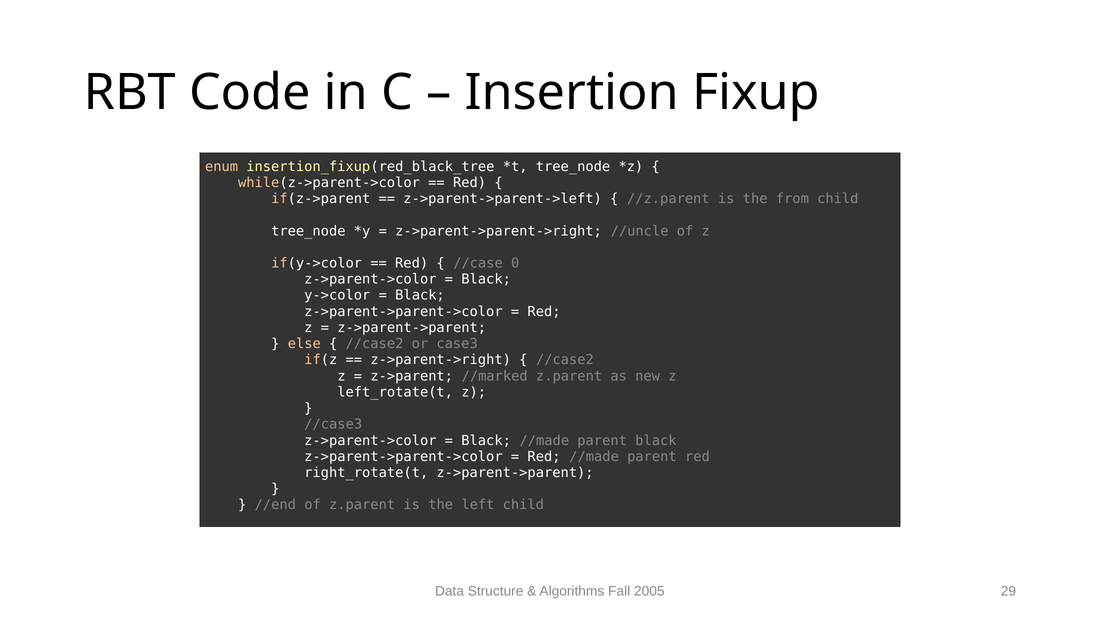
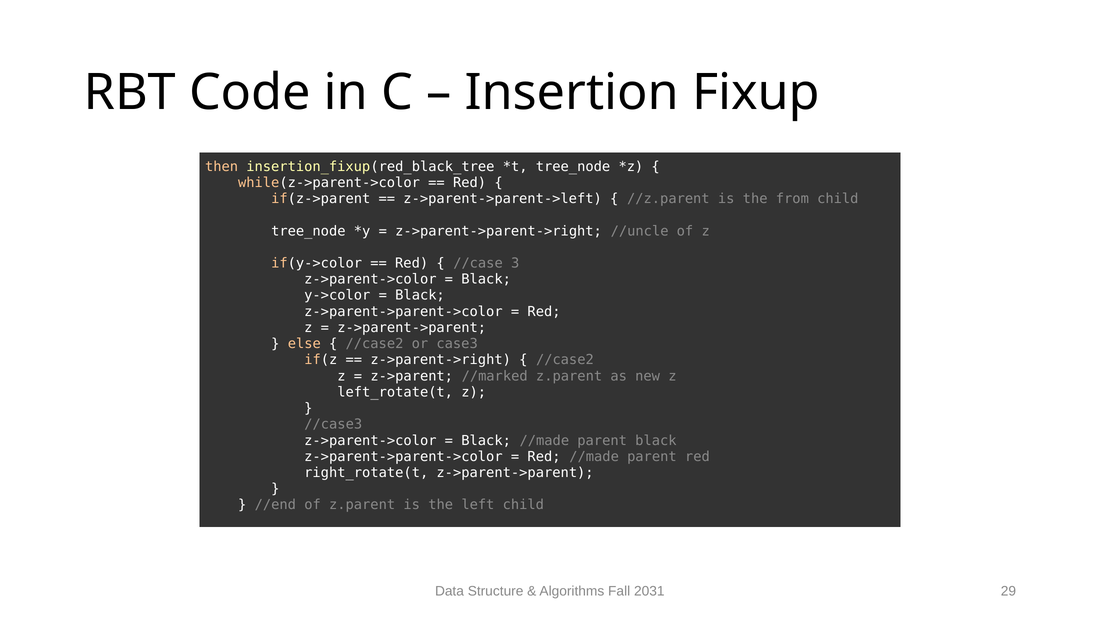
enum: enum -> then
0: 0 -> 3
2005: 2005 -> 2031
